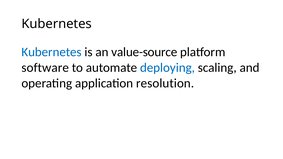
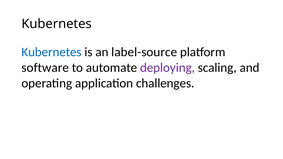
value-source: value-source -> label-source
deploying colour: blue -> purple
resolution: resolution -> challenges
